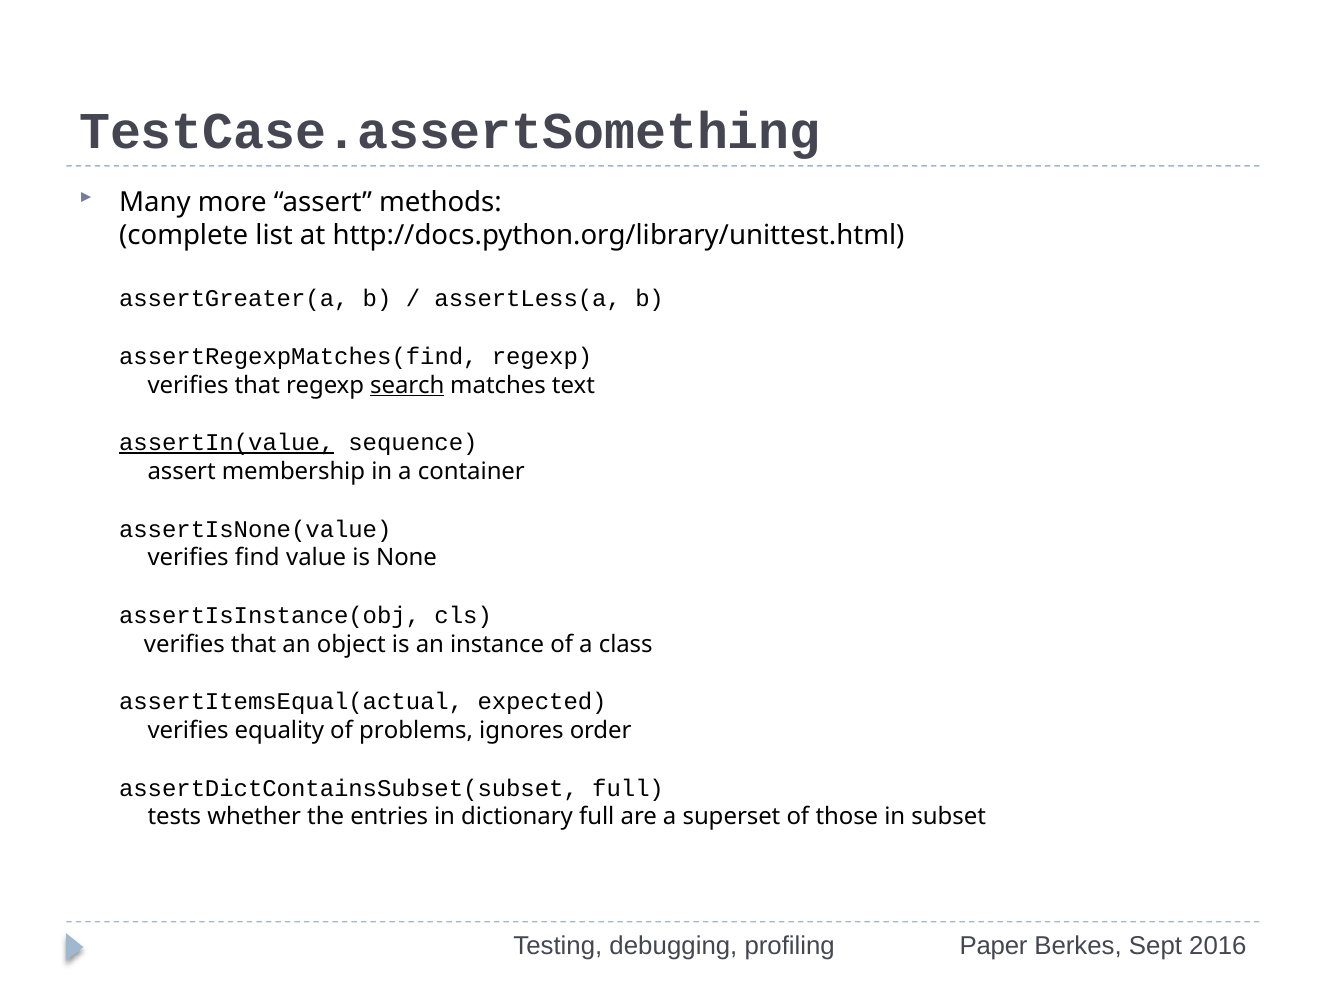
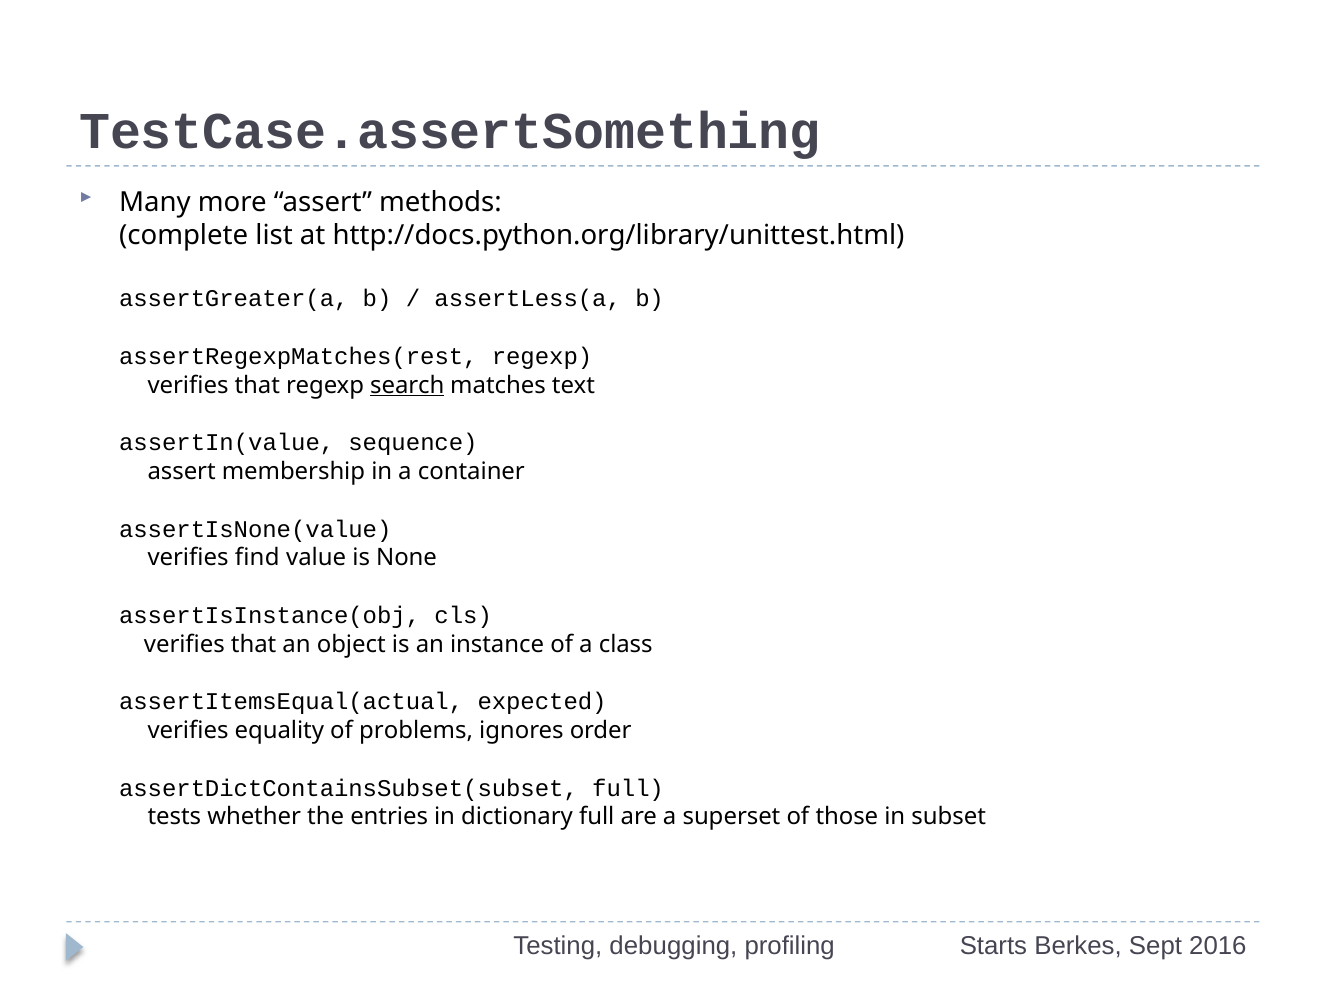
assertRegexpMatches(find: assertRegexpMatches(find -> assertRegexpMatches(rest
assertIn(value underline: present -> none
Paper: Paper -> Starts
